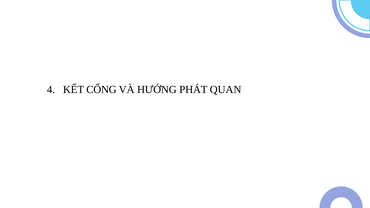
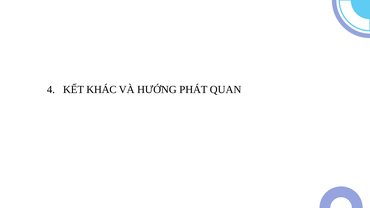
CỔNG: CỔNG -> KHÁC
